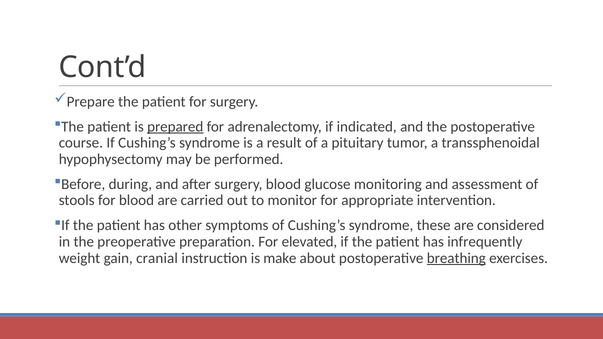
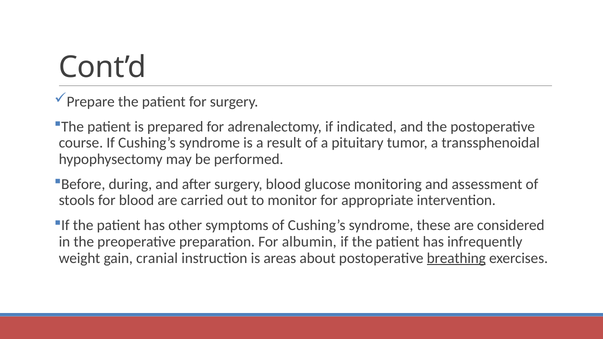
prepared underline: present -> none
elevated: elevated -> albumin
make: make -> areas
